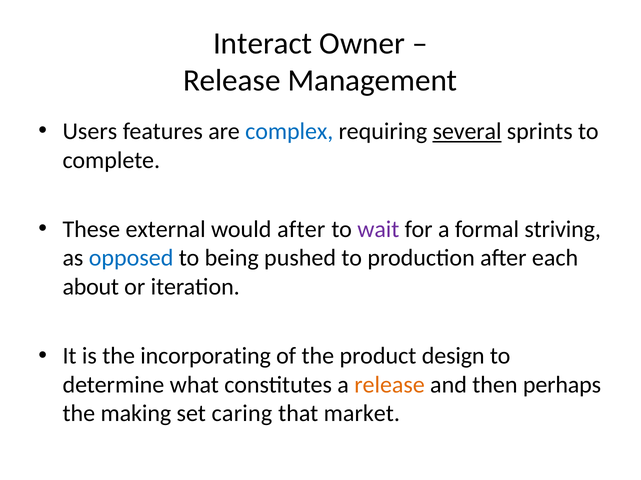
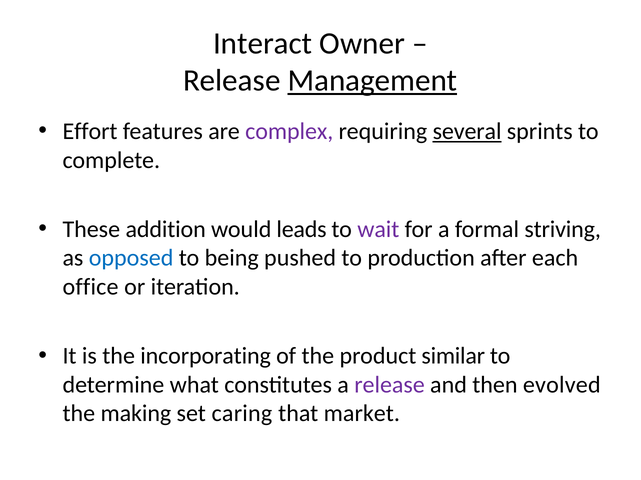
Management underline: none -> present
Users: Users -> Effort
complex colour: blue -> purple
external: external -> addition
would after: after -> leads
about: about -> office
design: design -> similar
release at (390, 385) colour: orange -> purple
perhaps: perhaps -> evolved
